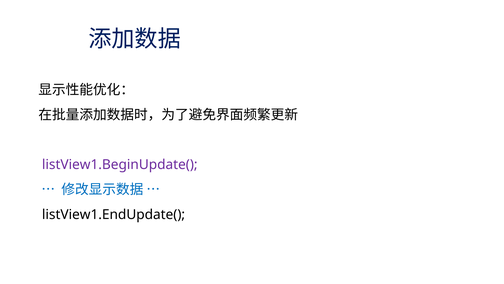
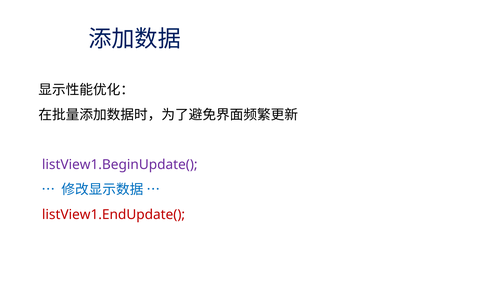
listView1.EndUpdate( colour: black -> red
